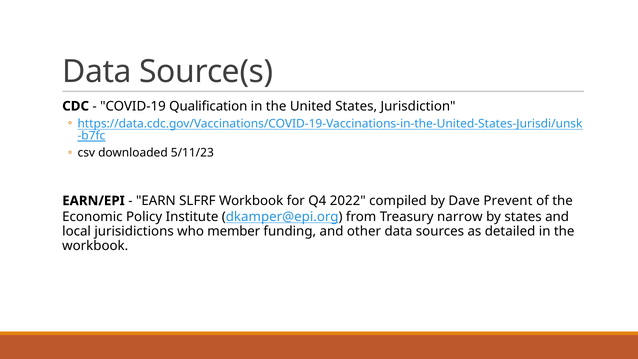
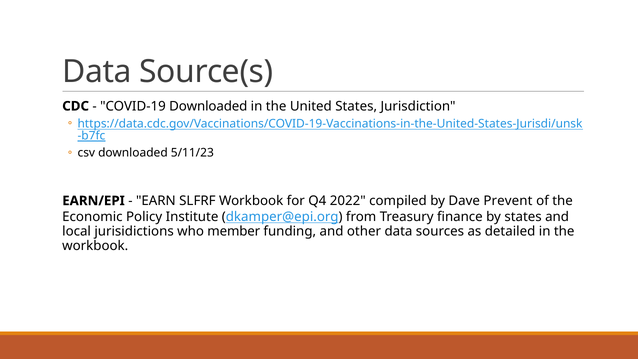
COVID-19 Qualification: Qualification -> Downloaded
narrow: narrow -> finance
